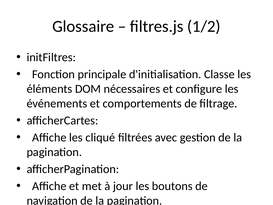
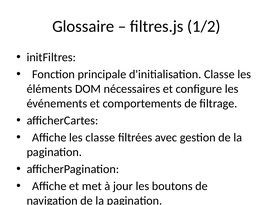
les cliqué: cliqué -> classe
